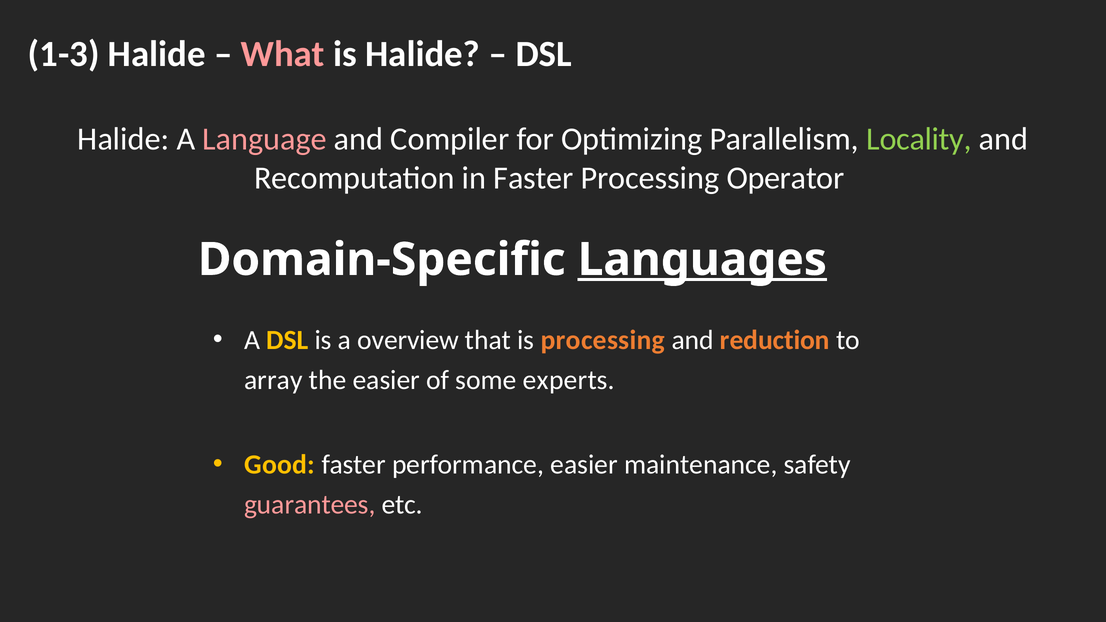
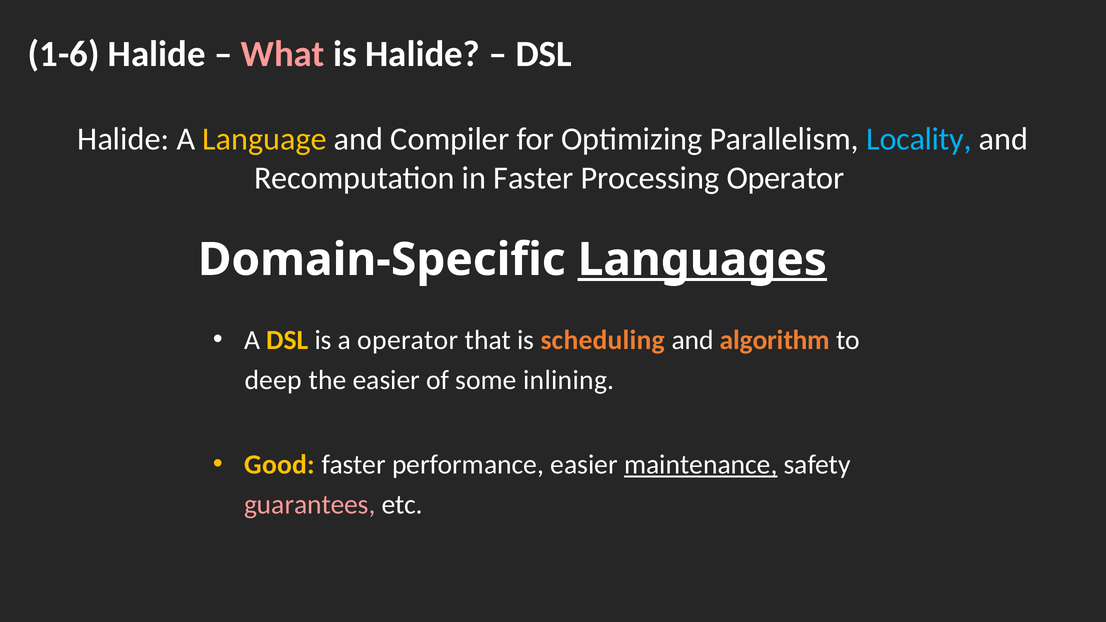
1-3: 1-3 -> 1-6
Language colour: pink -> yellow
Locality colour: light green -> light blue
a overview: overview -> operator
is processing: processing -> scheduling
reduction: reduction -> algorithm
array: array -> deep
experts: experts -> inlining
maintenance underline: none -> present
